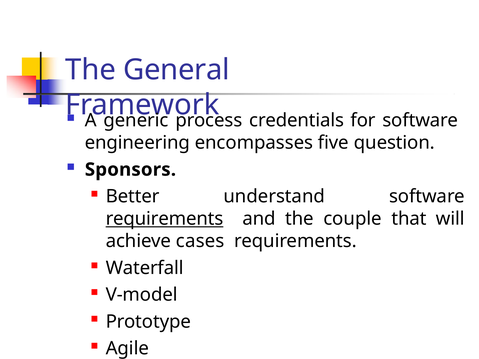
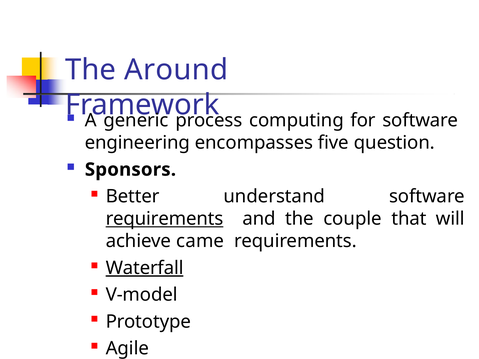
General: General -> Around
credentials: credentials -> computing
cases: cases -> came
Waterfall underline: none -> present
